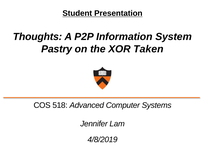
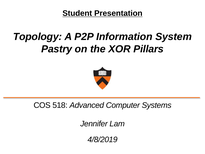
Thoughts: Thoughts -> Topology
Taken: Taken -> Pillars
